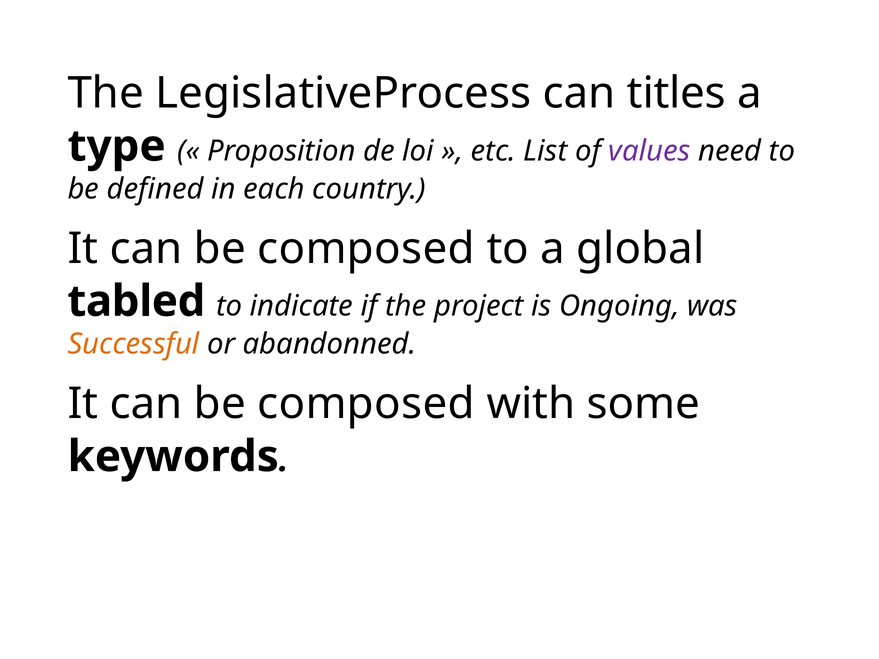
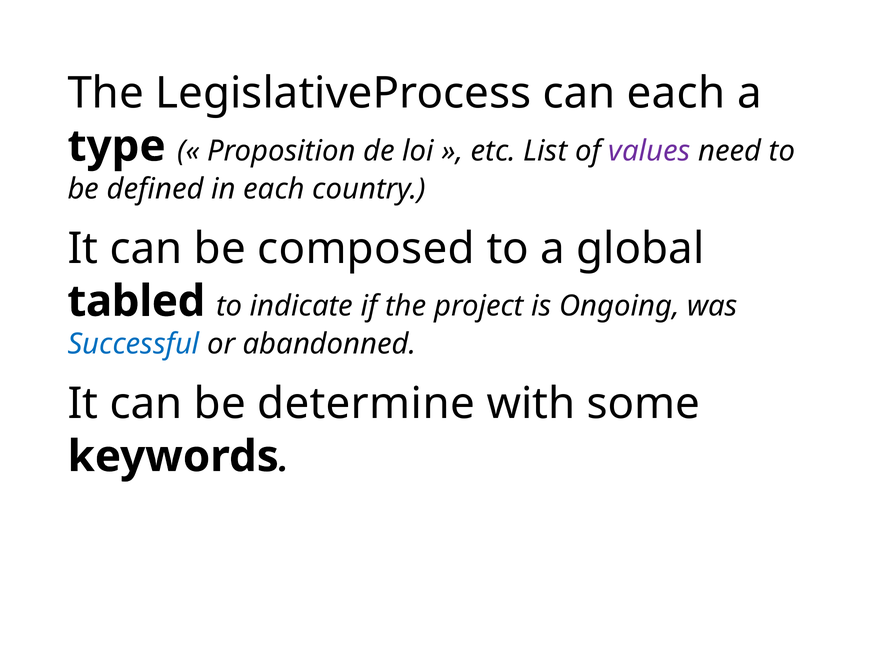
can titles: titles -> each
Successful colour: orange -> blue
composed at (366, 404): composed -> determine
